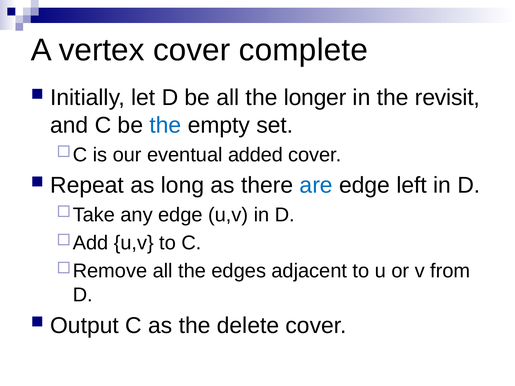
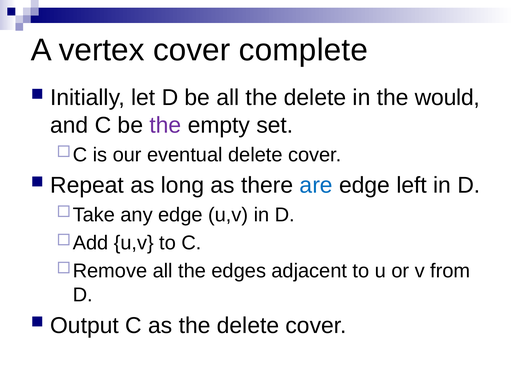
all the longer: longer -> delete
revisit: revisit -> would
the at (165, 125) colour: blue -> purple
eventual added: added -> delete
